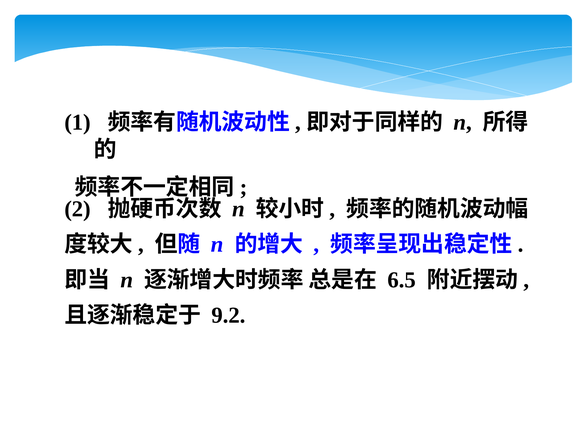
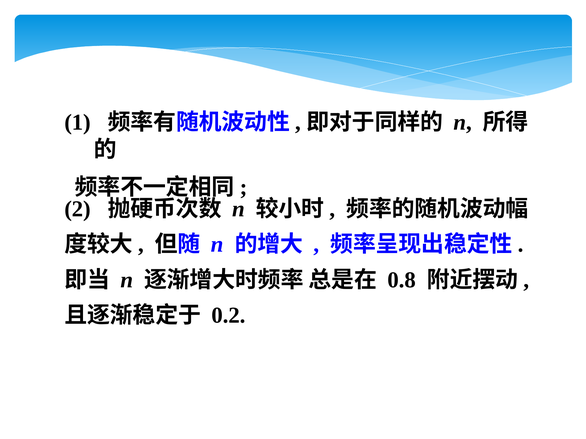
6.5: 6.5 -> 0.8
9.2: 9.2 -> 0.2
